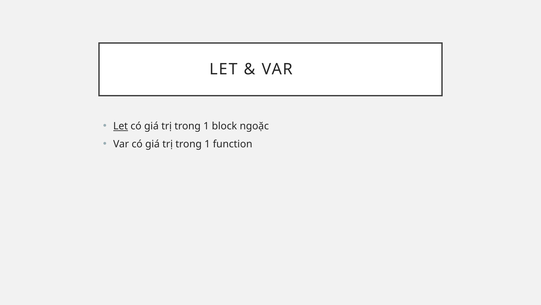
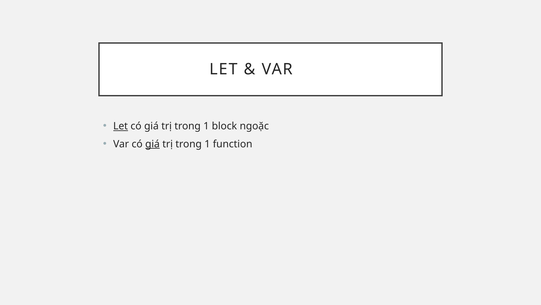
giá at (152, 144) underline: none -> present
